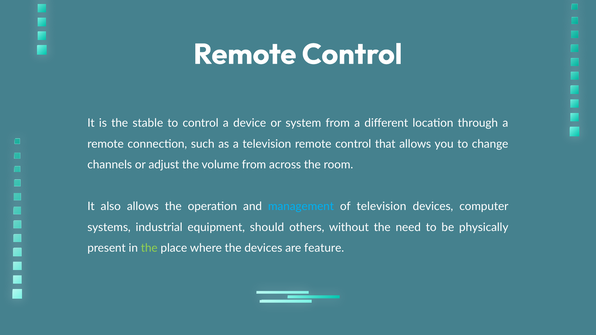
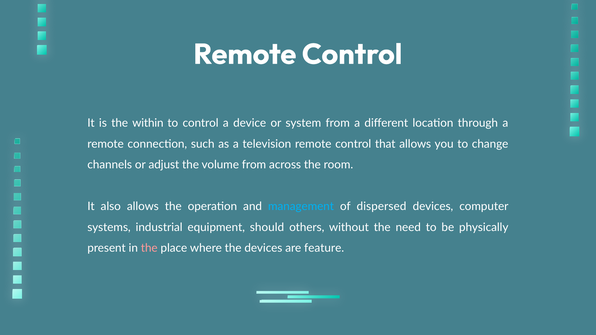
stable: stable -> within
of television: television -> dispersed
the at (149, 248) colour: light green -> pink
